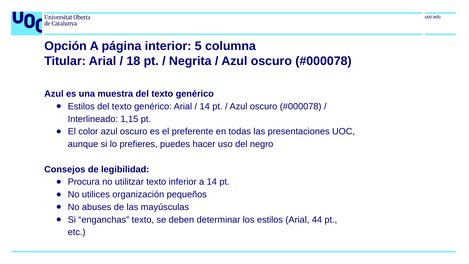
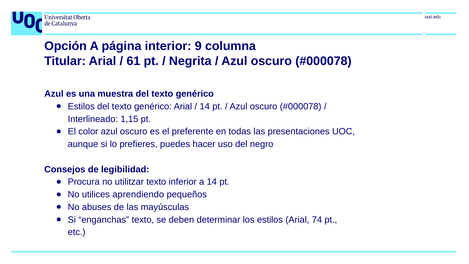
5: 5 -> 9
18: 18 -> 61
organización: organización -> aprendiendo
44: 44 -> 74
